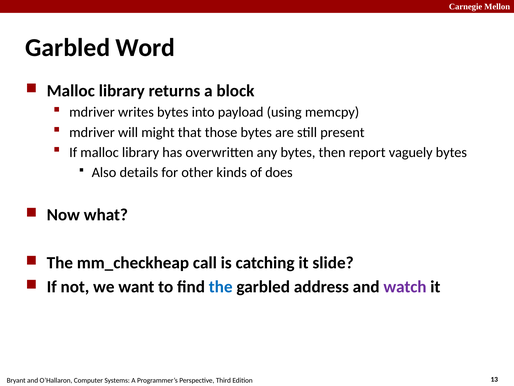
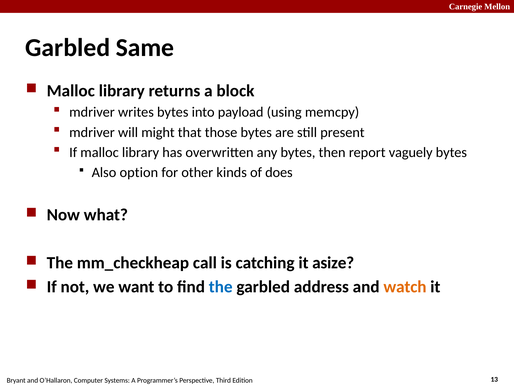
Word: Word -> Same
details: details -> option
slide: slide -> asize
watch colour: purple -> orange
